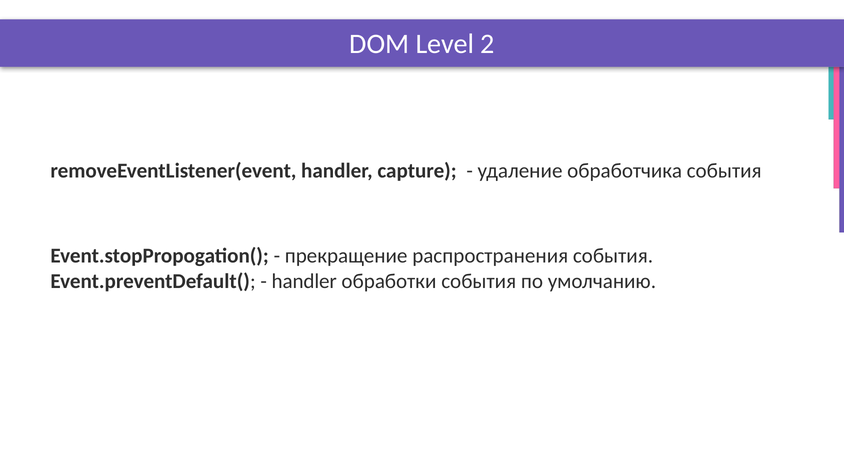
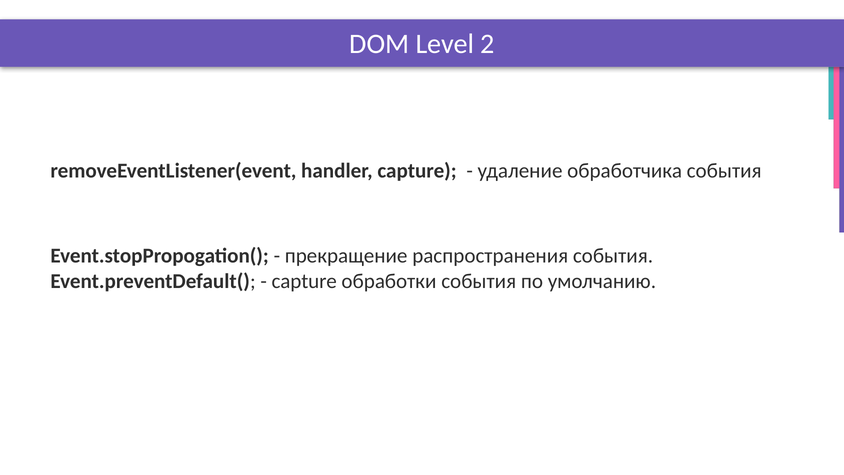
handler at (304, 281): handler -> capture
